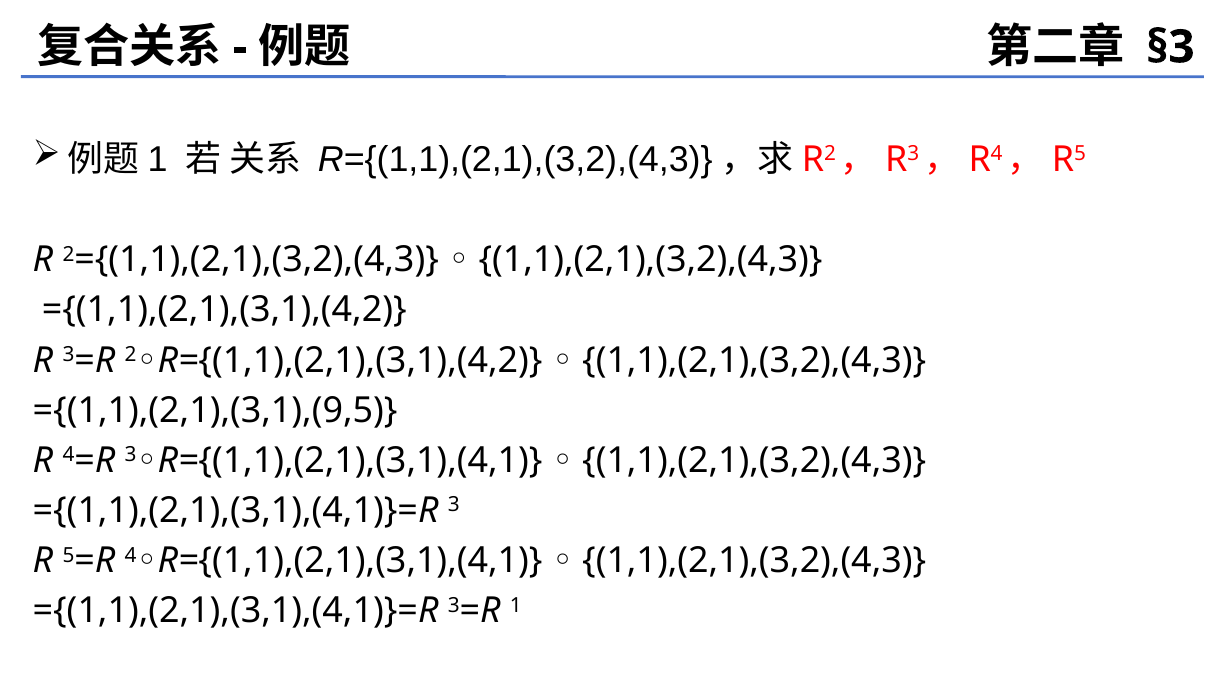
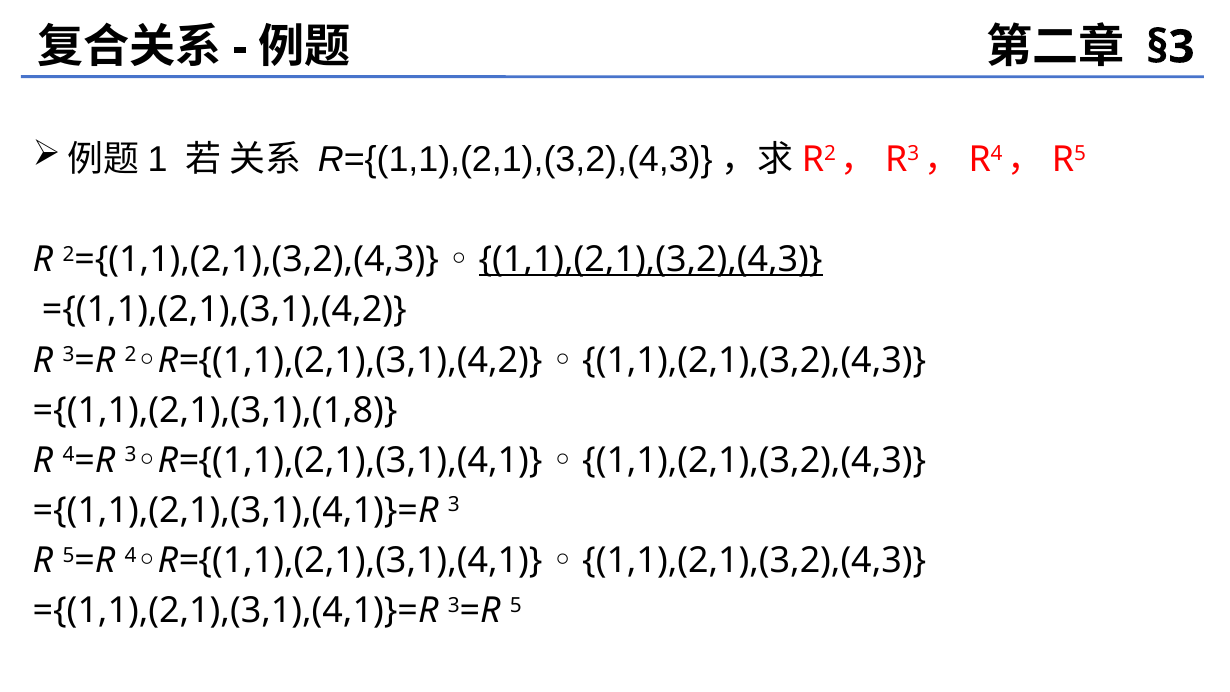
1,1),(2,1),(3,2),(4,3 at (651, 260) underline: none -> present
={(1,1),(2,1),(3,1),(9,5: ={(1,1),(2,1),(3,1),(9,5 -> ={(1,1),(2,1),(3,1),(1,8
3=R 1: 1 -> 5
